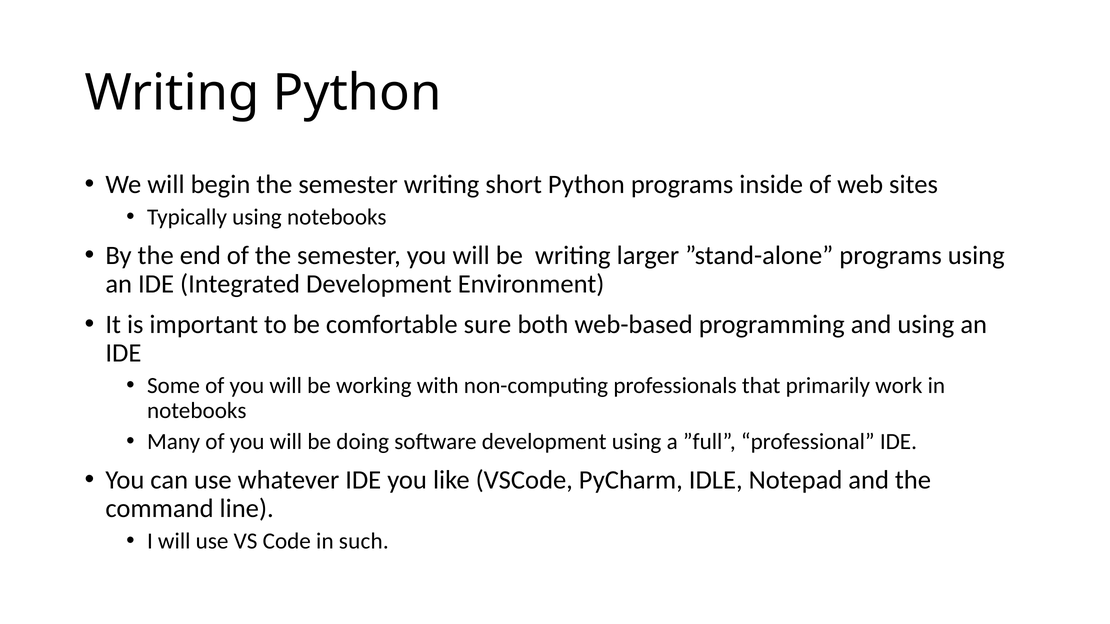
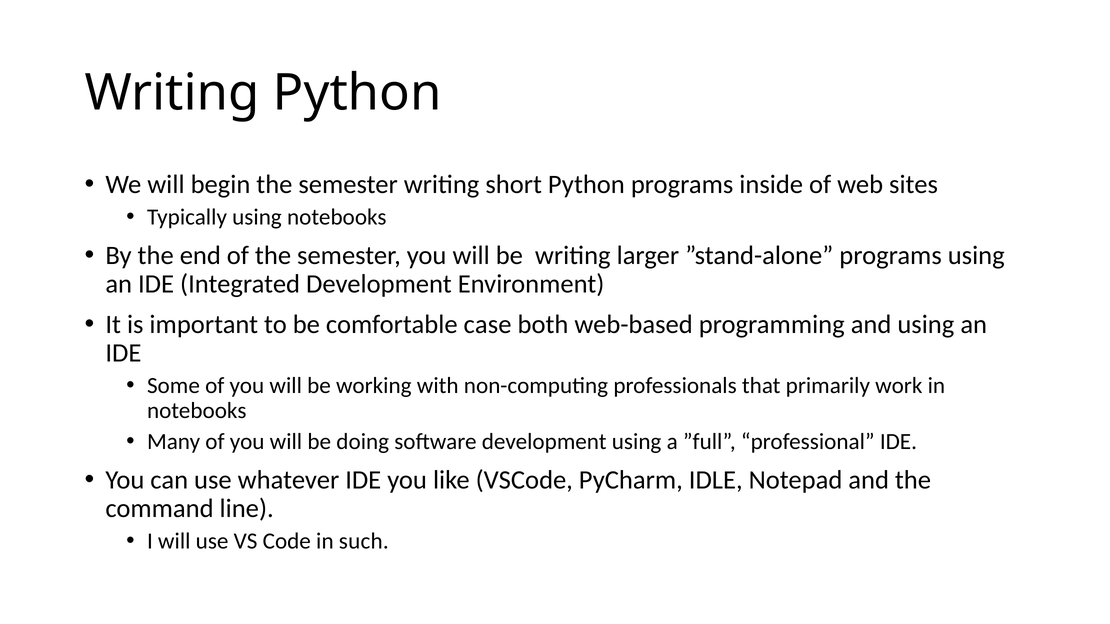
sure: sure -> case
